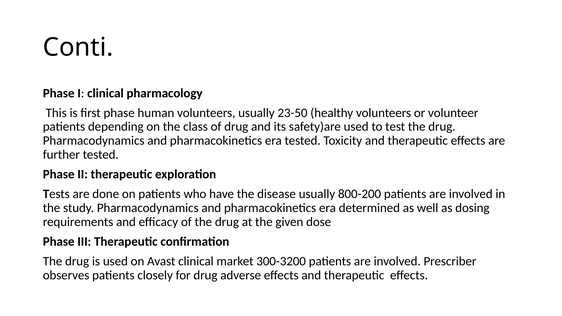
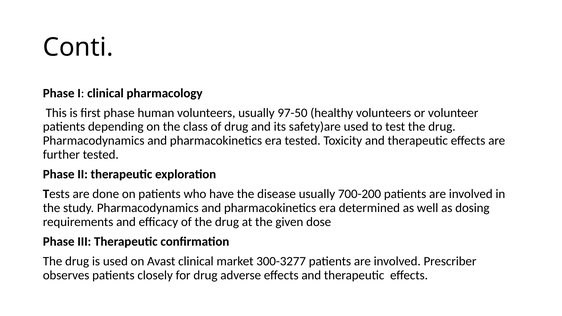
23-50: 23-50 -> 97-50
800-200: 800-200 -> 700-200
300-3200: 300-3200 -> 300-3277
